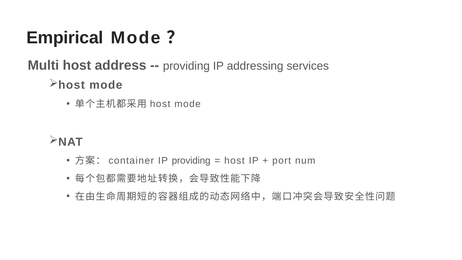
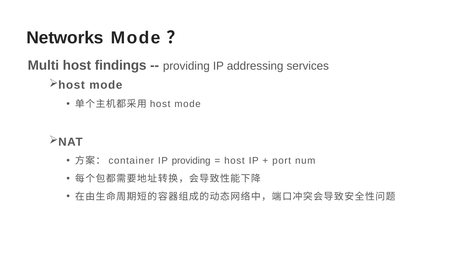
Empirical: Empirical -> Networks
address: address -> findings
